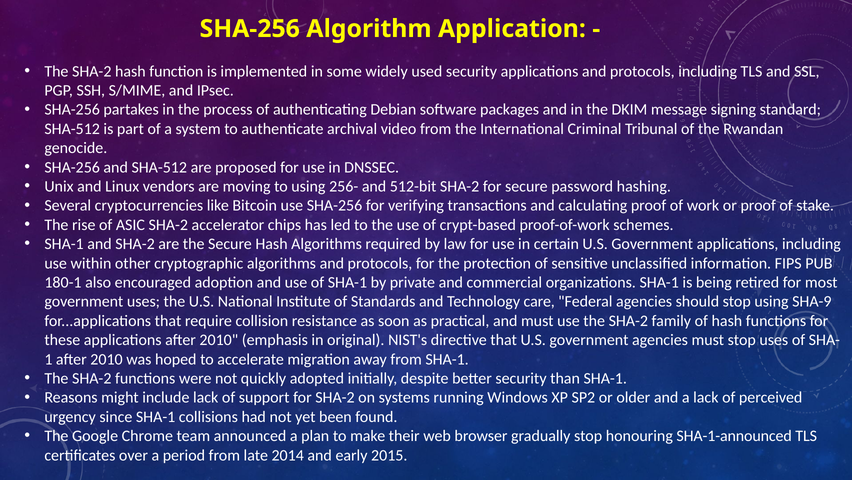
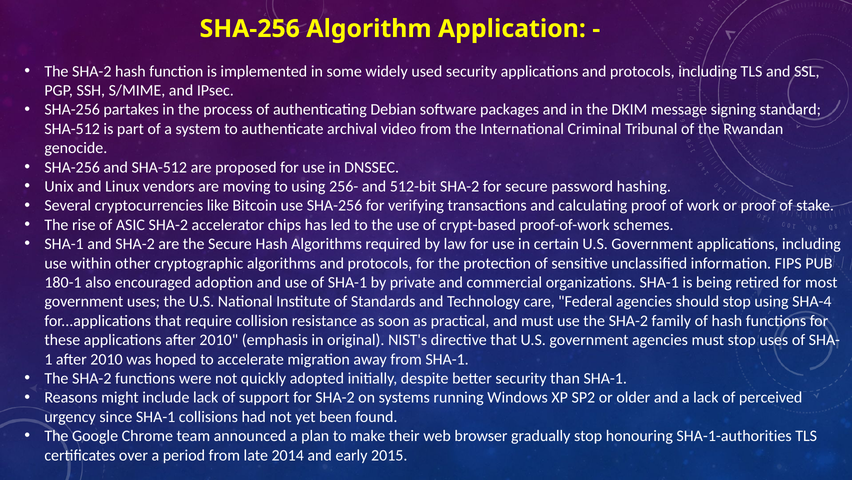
SHA-9: SHA-9 -> SHA-4
SHA-1-announced: SHA-1-announced -> SHA-1-authorities
